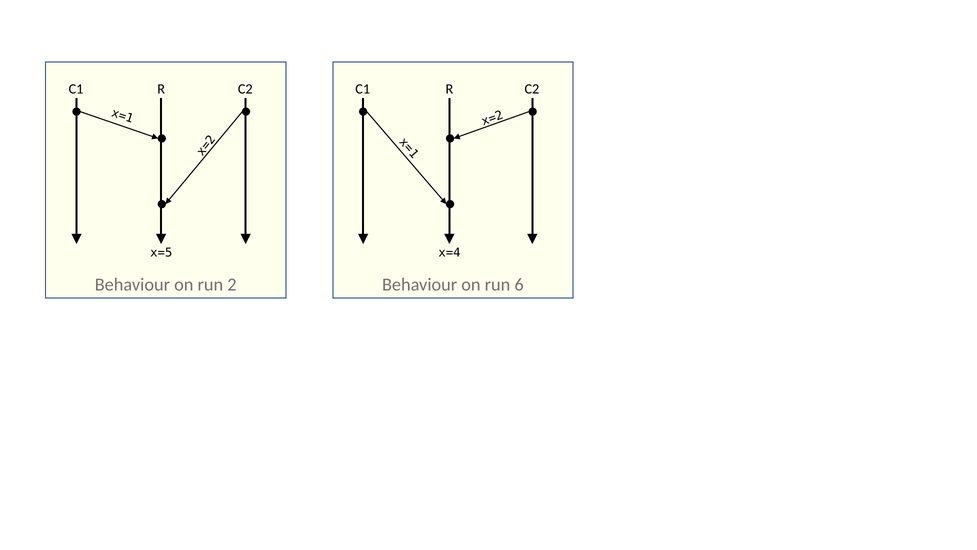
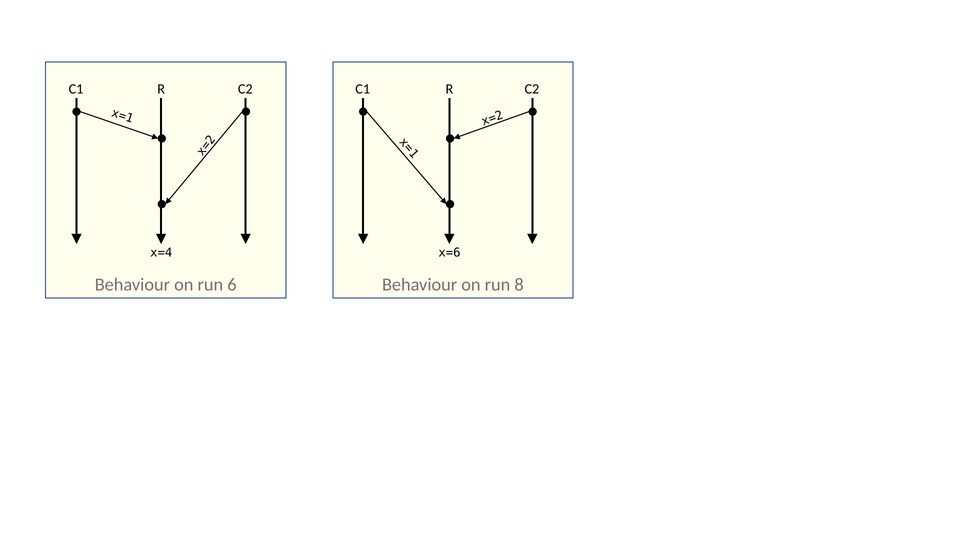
x=5: x=5 -> x=4
x=4: x=4 -> x=6
run 2: 2 -> 6
6: 6 -> 8
